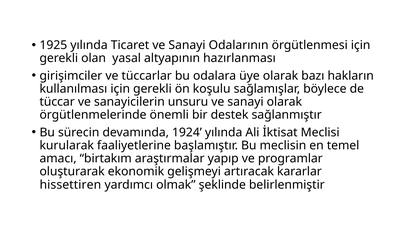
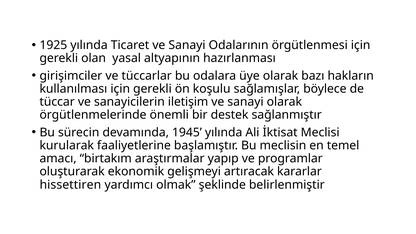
unsuru: unsuru -> iletişim
1924: 1924 -> 1945
